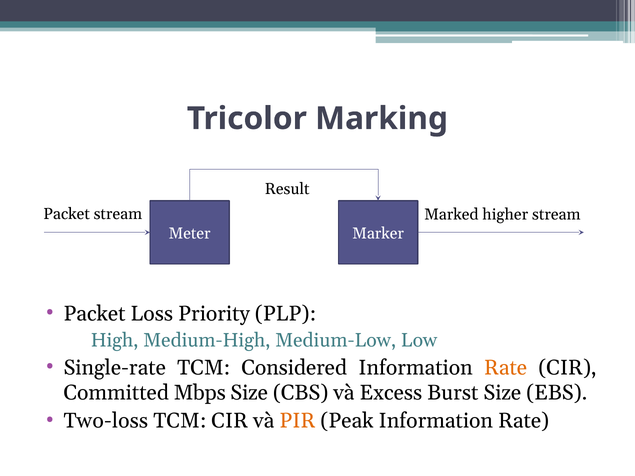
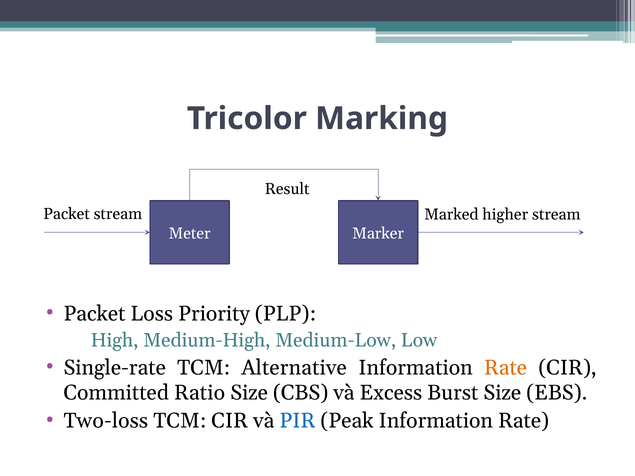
Considered: Considered -> Alternative
Mbps: Mbps -> Ratio
PIR colour: orange -> blue
